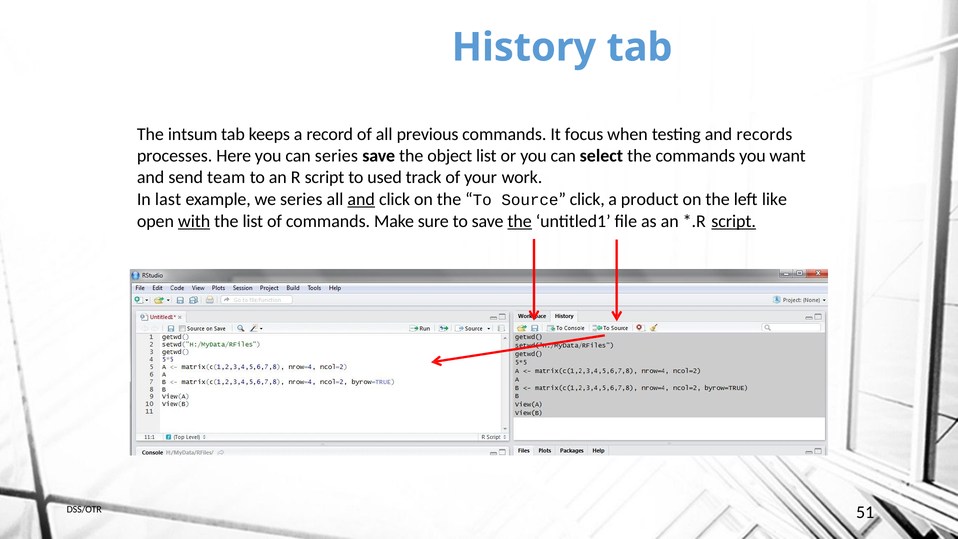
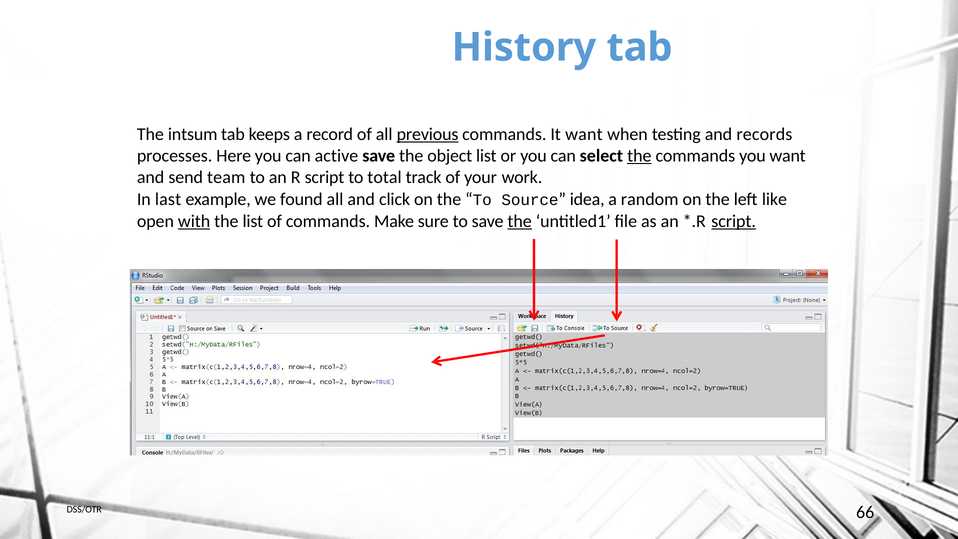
previous underline: none -> present
It focus: focus -> want
can series: series -> active
the at (639, 156) underline: none -> present
used: used -> total
we series: series -> found
and at (361, 199) underline: present -> none
Source click: click -> idea
product: product -> random
51: 51 -> 66
